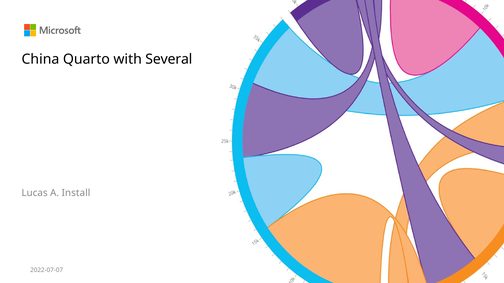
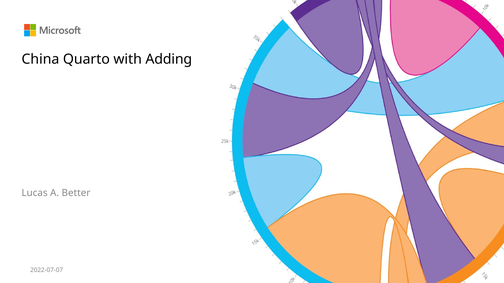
Several: Several -> Adding
Install: Install -> Better
